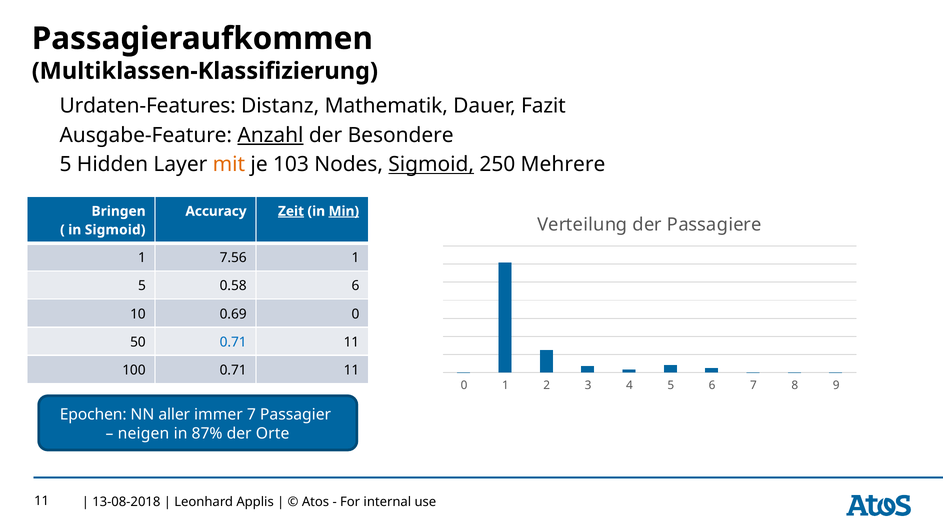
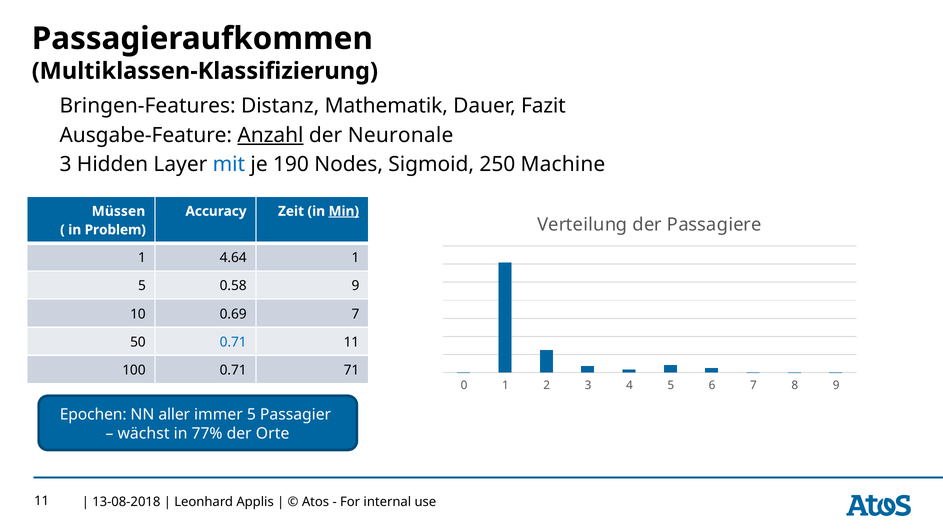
Urdaten-Features: Urdaten-Features -> Bringen-Features
Besondere: Besondere -> Neuronale
5 at (66, 164): 5 -> 3
mit colour: orange -> blue
103: 103 -> 190
Sigmoid at (431, 164) underline: present -> none
Mehrere: Mehrere -> Machine
Bringen: Bringen -> Müssen
Zeit underline: present -> none
in Sigmoid: Sigmoid -> Problem
7.56: 7.56 -> 4.64
0.58 6: 6 -> 9
0.69 0: 0 -> 7
100 0.71 11: 11 -> 71
immer 7: 7 -> 5
neigen: neigen -> wächst
87%: 87% -> 77%
